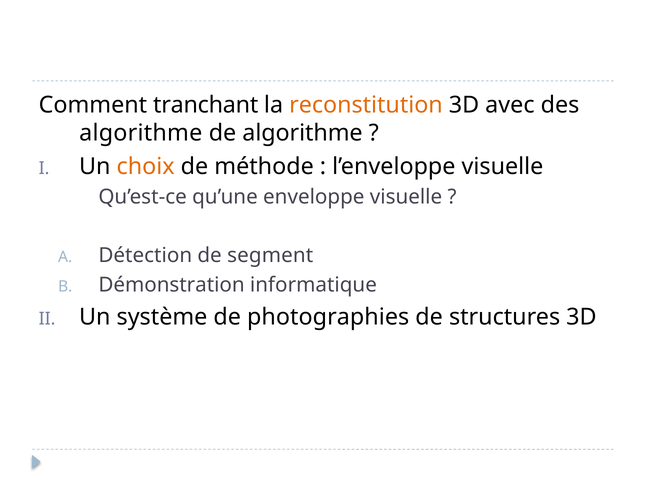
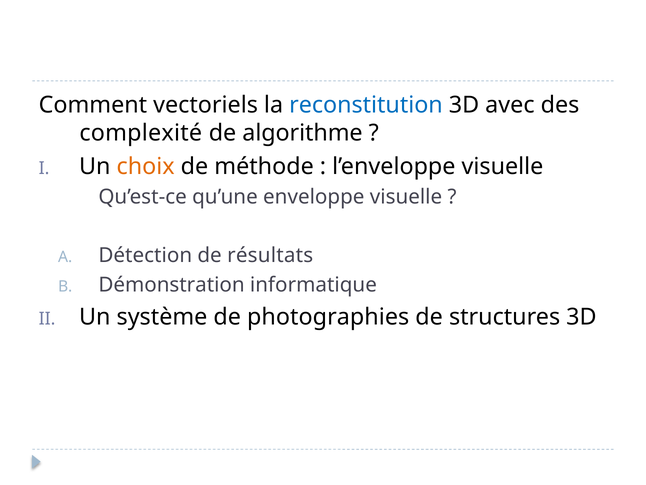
tranchant: tranchant -> vectoriels
reconstitution colour: orange -> blue
algorithme at (141, 133): algorithme -> complexité
segment: segment -> résultats
